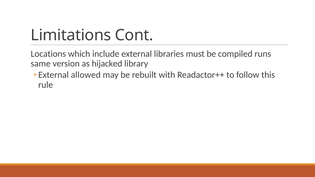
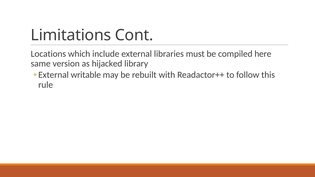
runs: runs -> here
allowed: allowed -> writable
